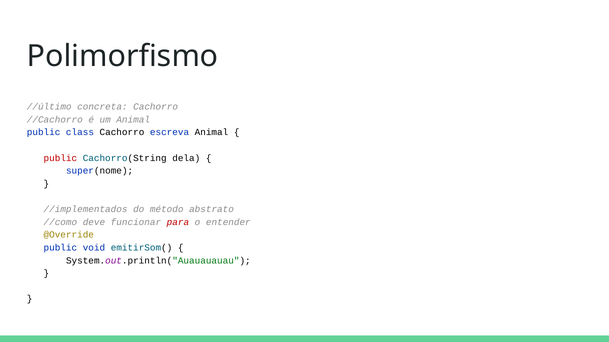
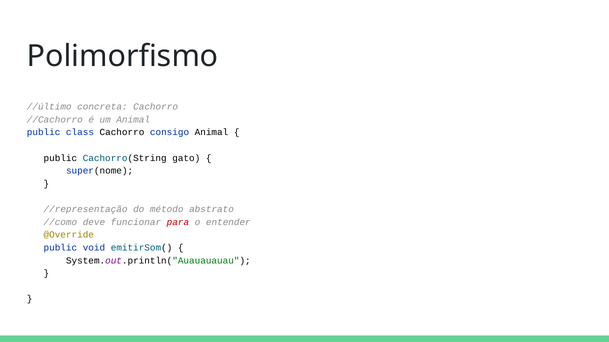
escreva: escreva -> consigo
public at (60, 158) colour: red -> black
dela: dela -> gato
//implementados: //implementados -> //representação
